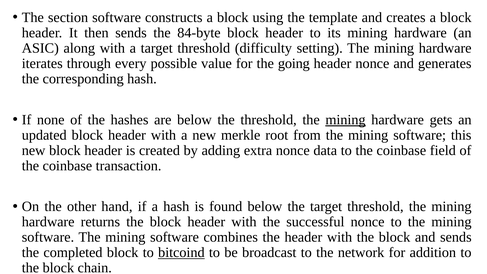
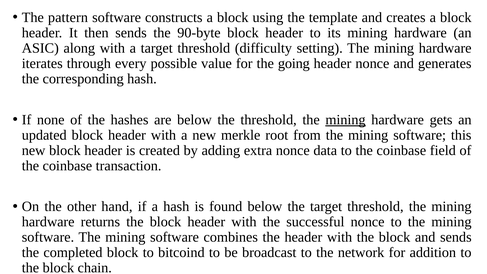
section: section -> pattern
84-byte: 84-byte -> 90-byte
bitcoind underline: present -> none
